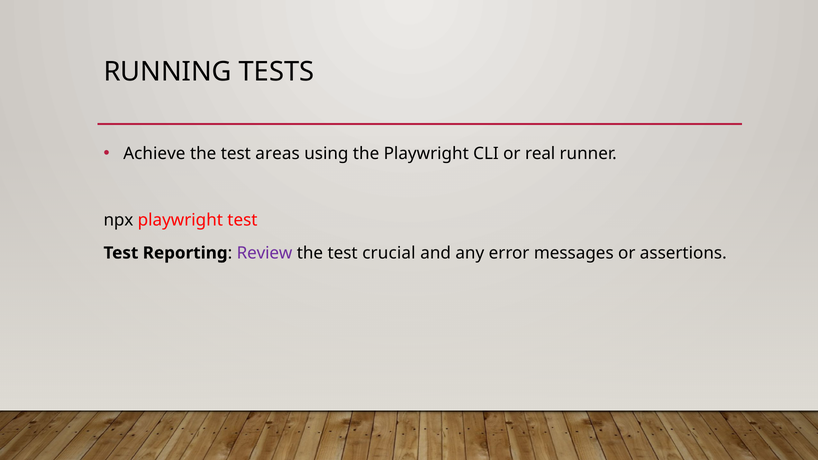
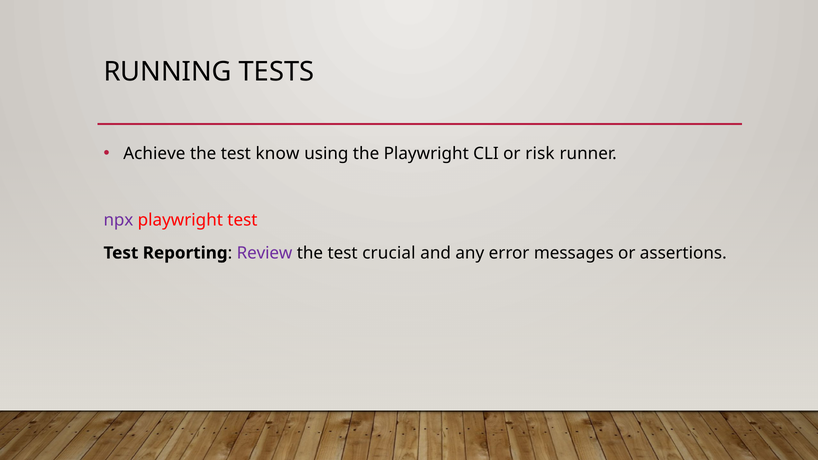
areas: areas -> know
real: real -> risk
npx colour: black -> purple
